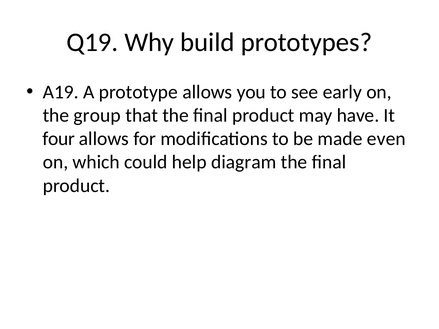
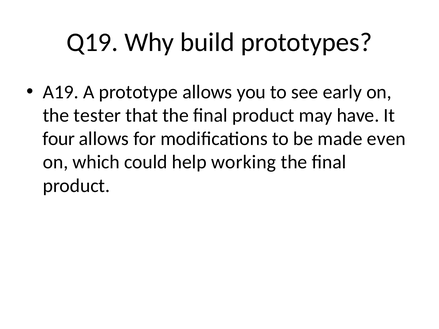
group: group -> tester
diagram: diagram -> working
